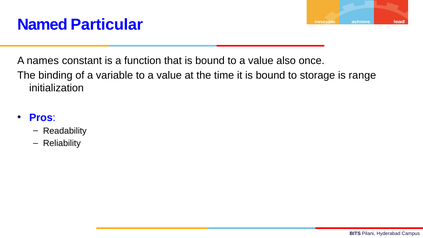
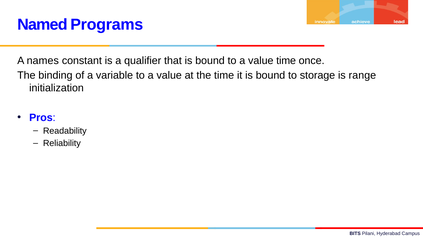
Particular: Particular -> Programs
function: function -> qualifier
value also: also -> time
